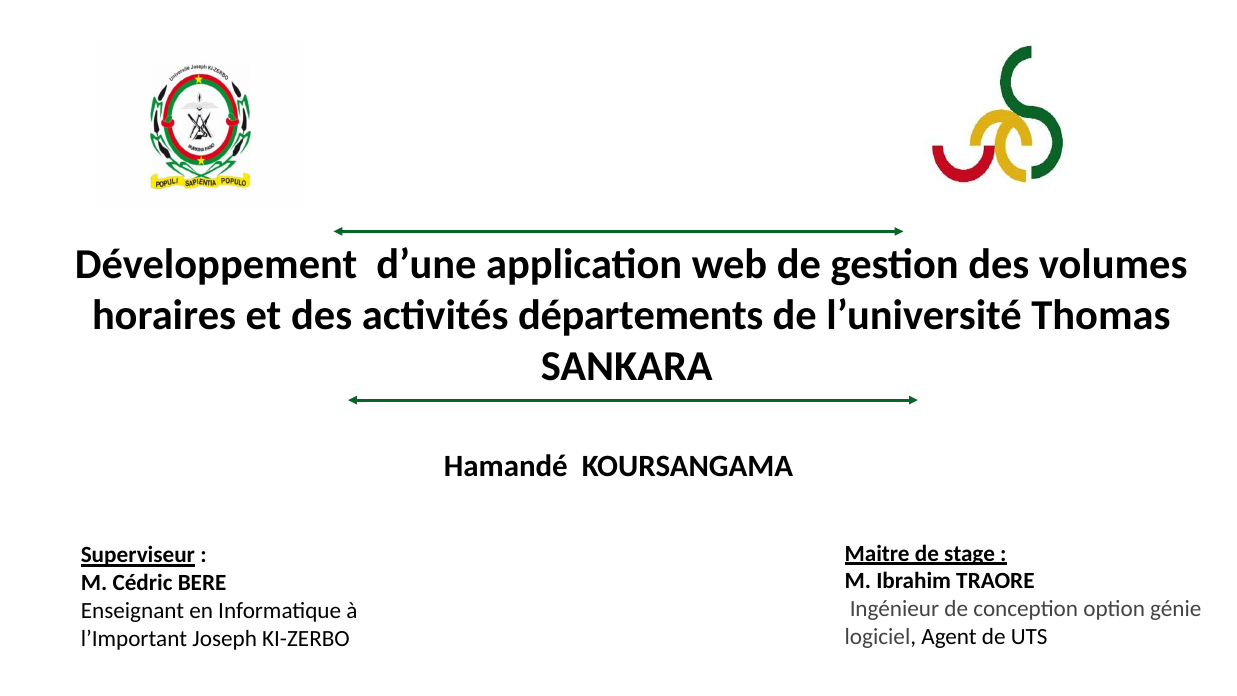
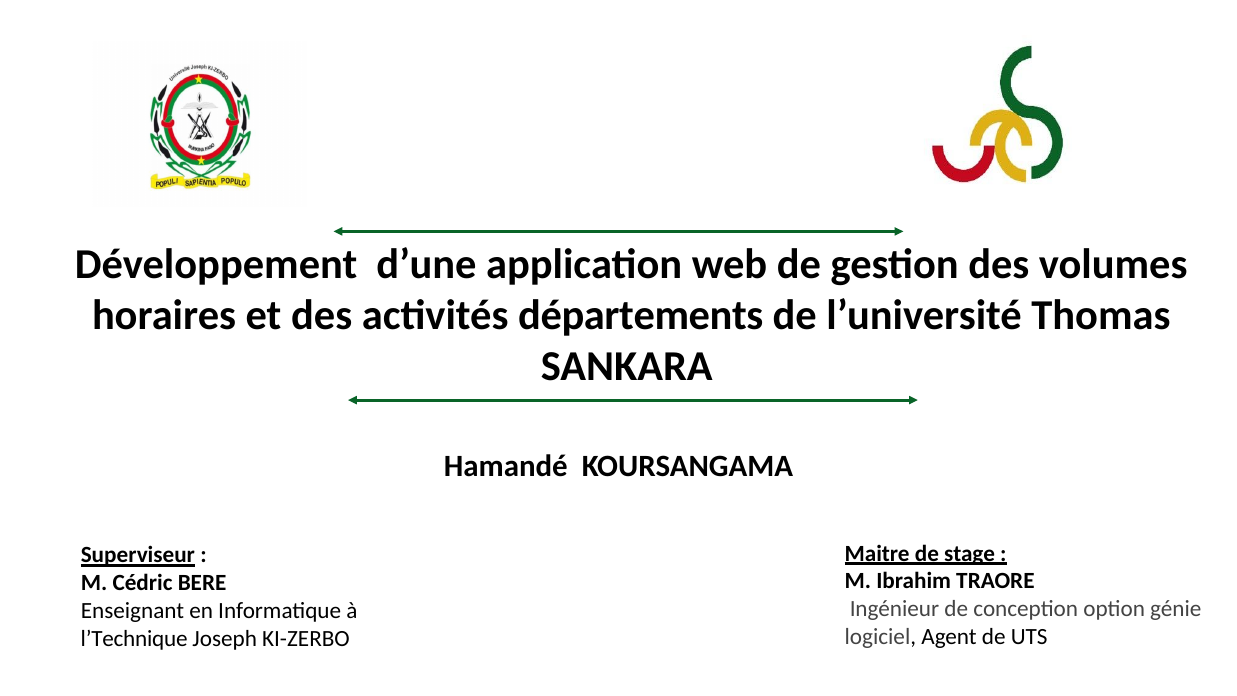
l’Important: l’Important -> l’Technique
